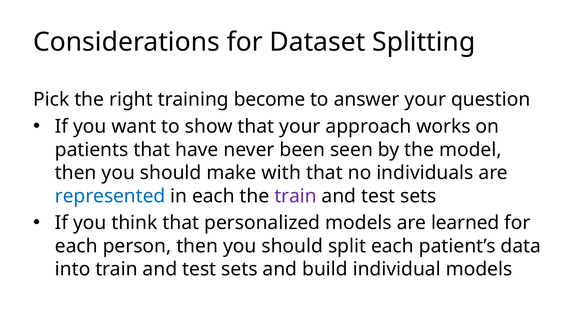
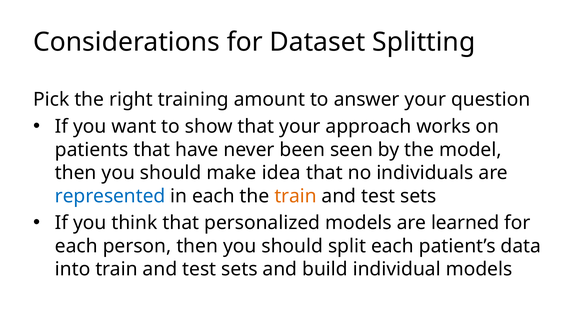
become: become -> amount
with: with -> idea
train at (296, 196) colour: purple -> orange
